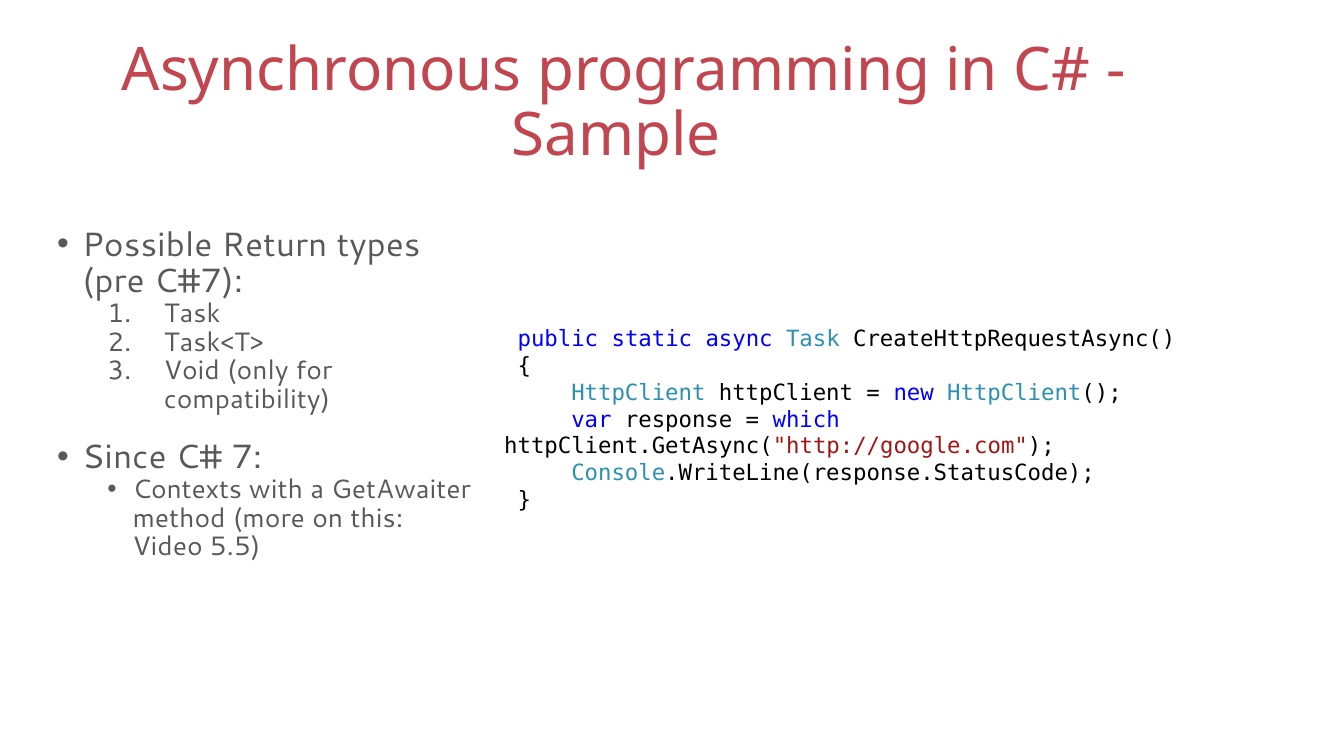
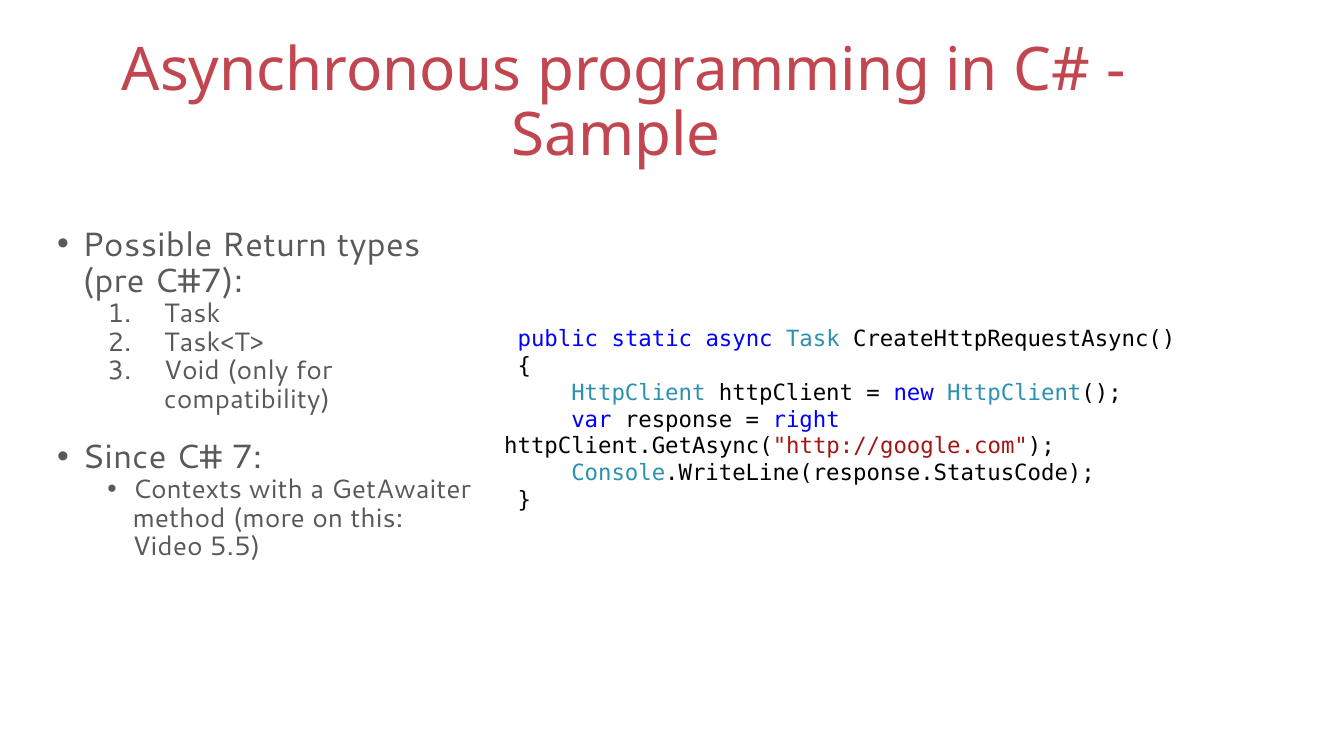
which: which -> right
